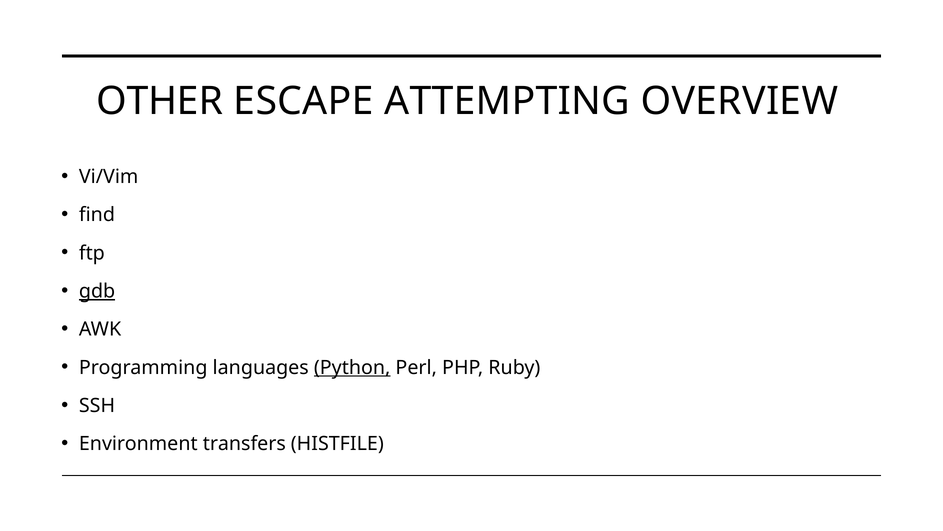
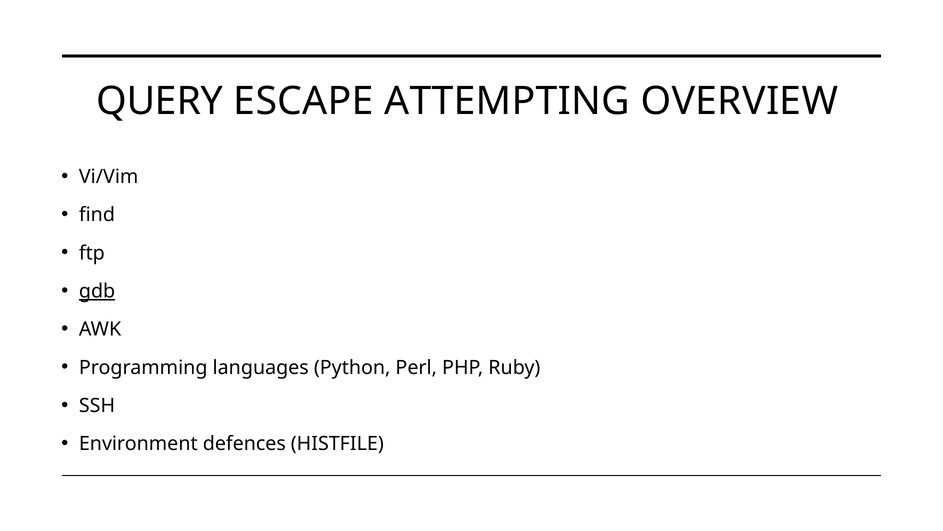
OTHER: OTHER -> QUERY
Python underline: present -> none
transfers: transfers -> defences
